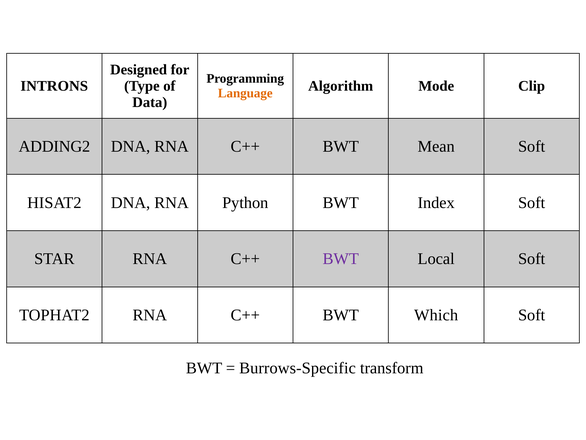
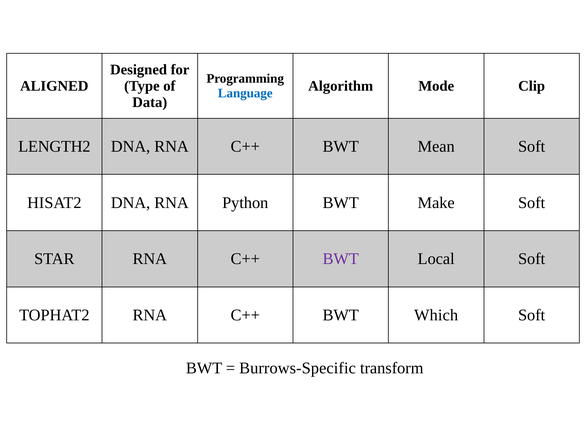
INTRONS: INTRONS -> ALIGNED
Language colour: orange -> blue
ADDING2: ADDING2 -> LENGTH2
Index: Index -> Make
